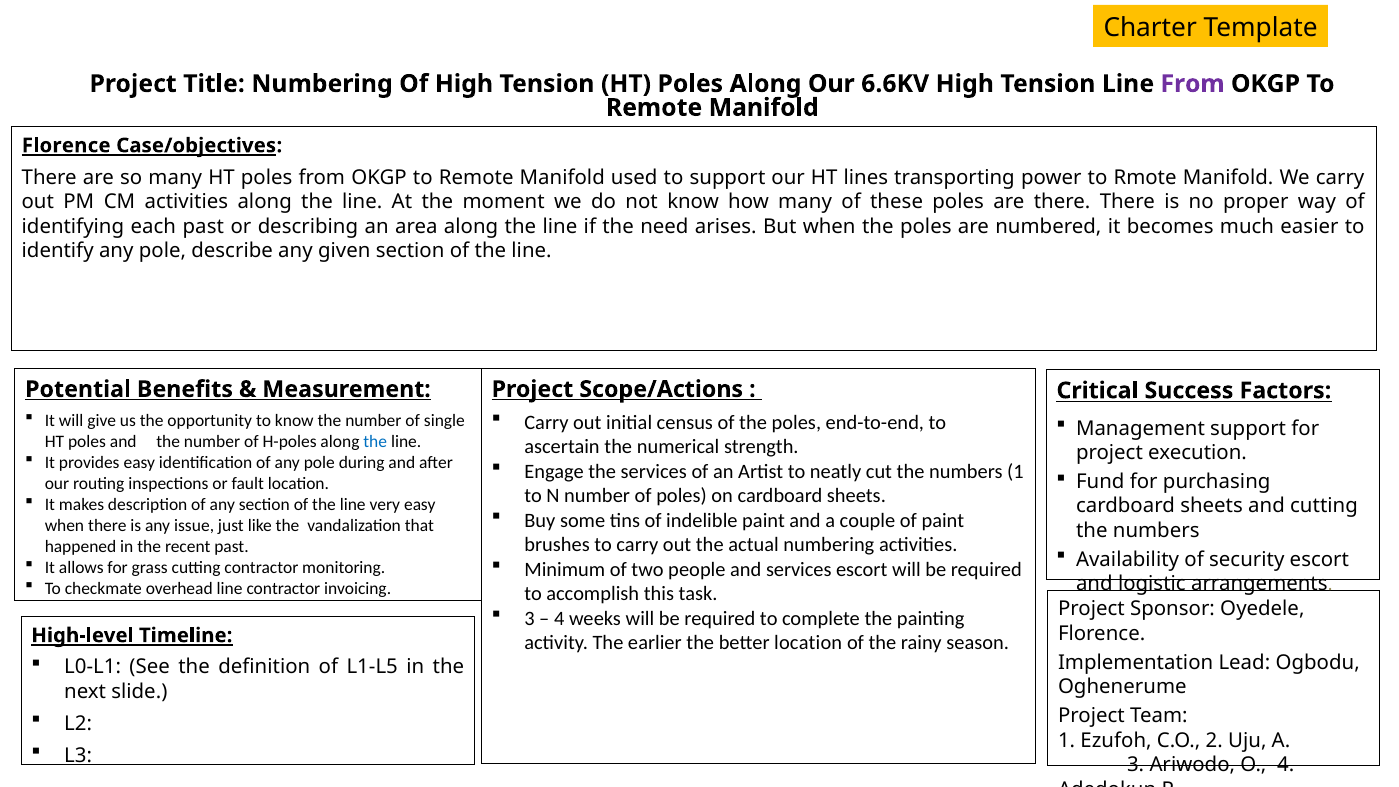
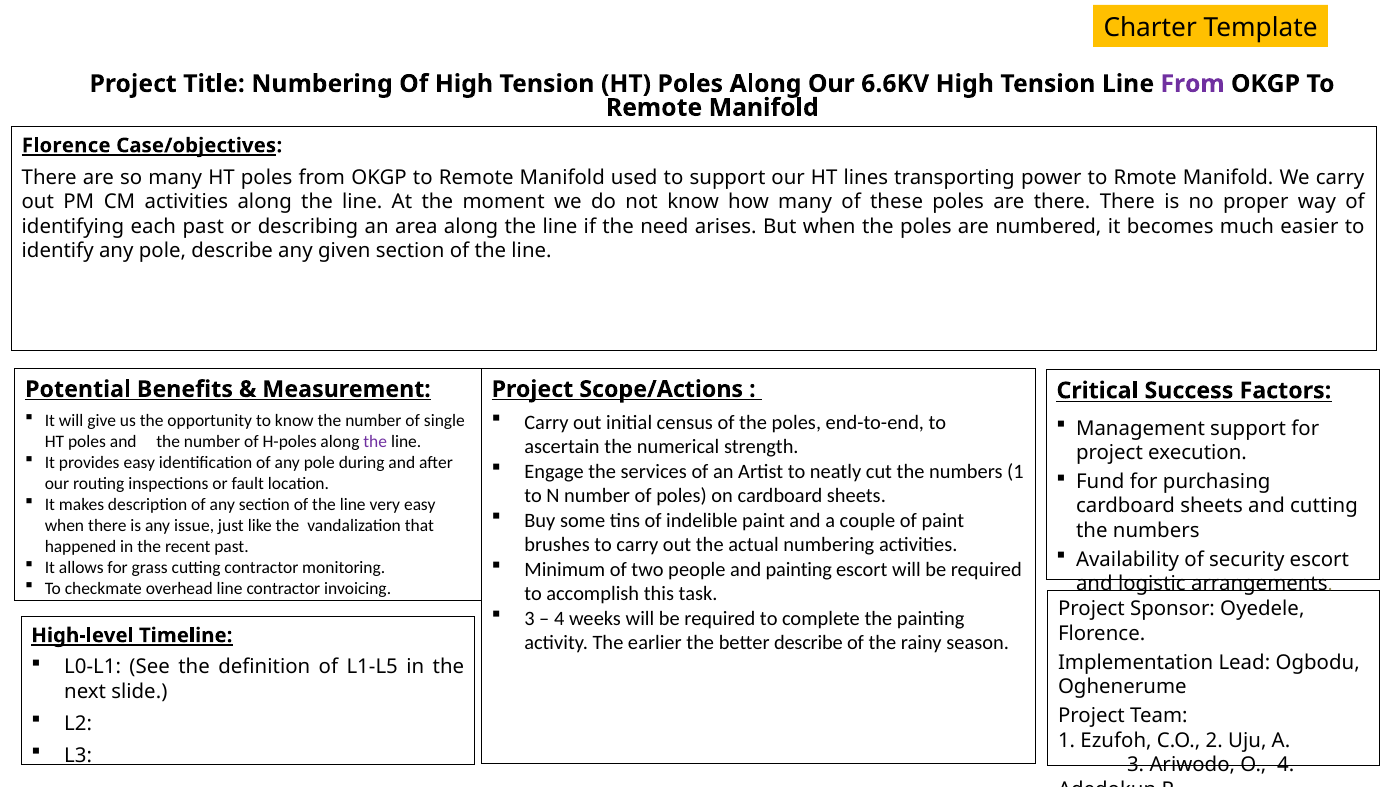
the at (375, 442) colour: blue -> purple
and services: services -> painting
better location: location -> describe
